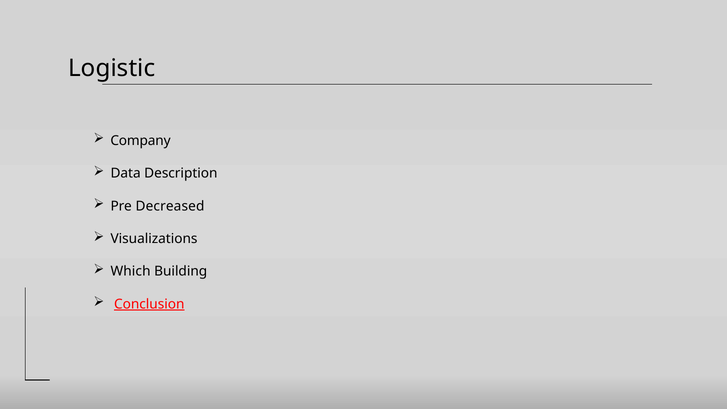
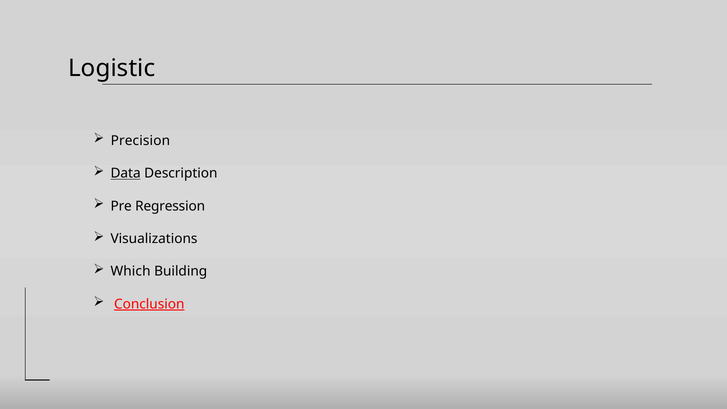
Company: Company -> Precision
Data underline: none -> present
Decreased: Decreased -> Regression
